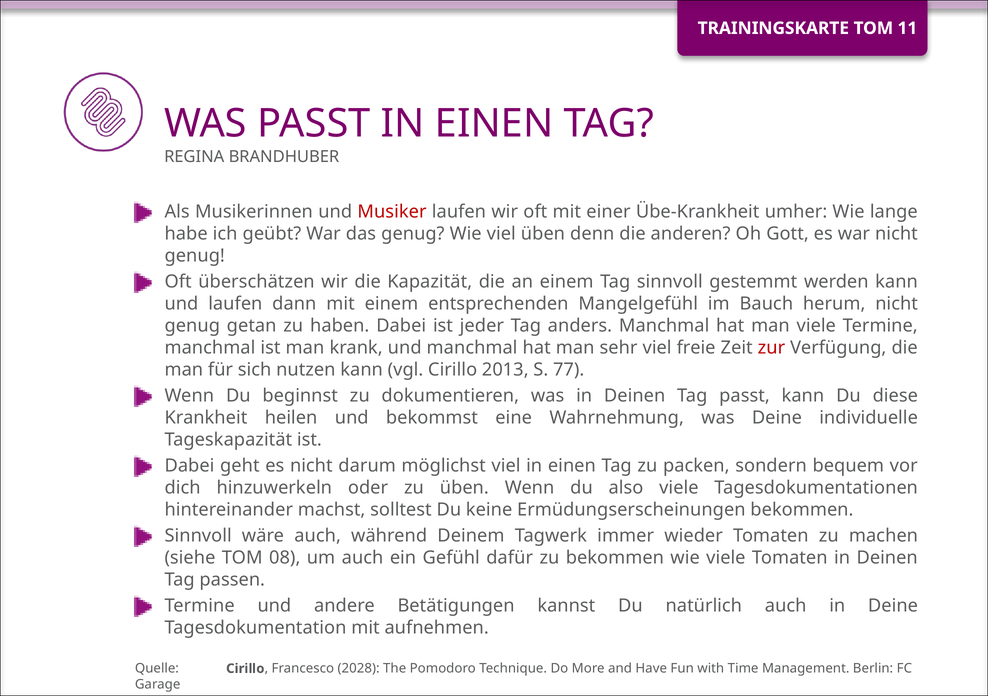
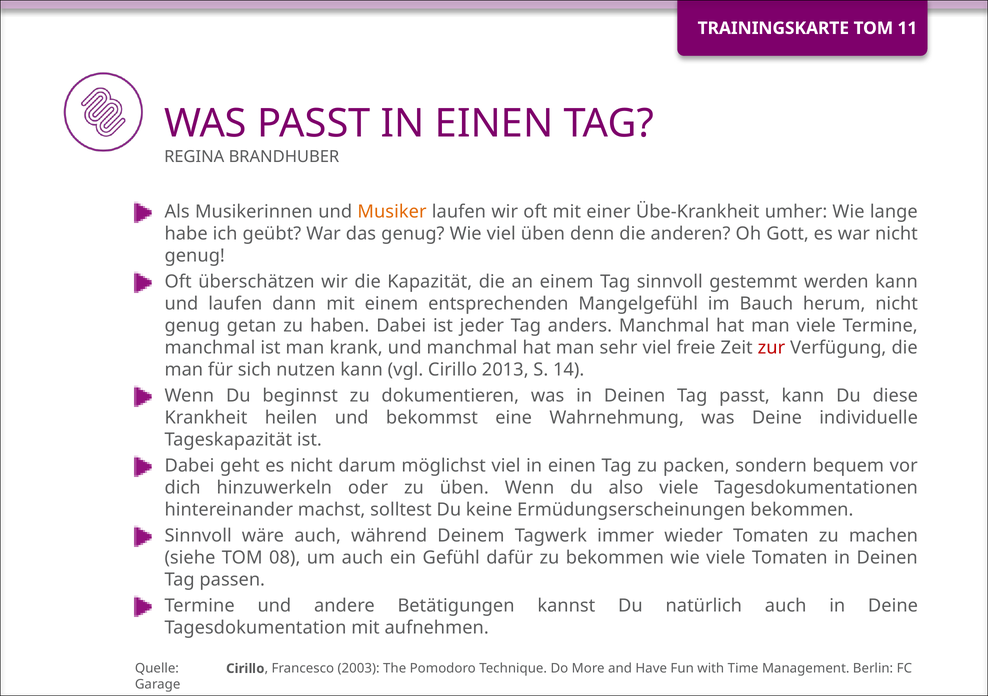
Musiker colour: red -> orange
77: 77 -> 14
2028: 2028 -> 2003
